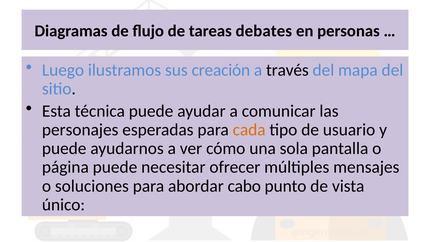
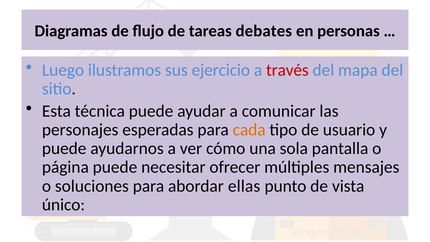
creación: creación -> ejercicio
través colour: black -> red
cabo: cabo -> ellas
